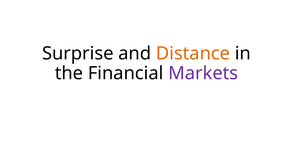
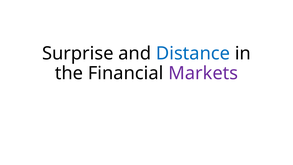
Distance colour: orange -> blue
